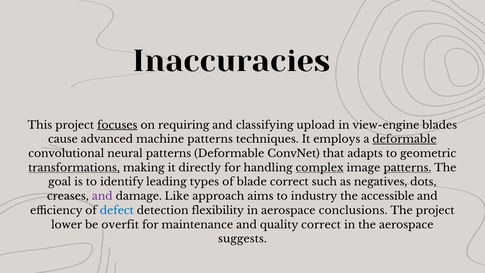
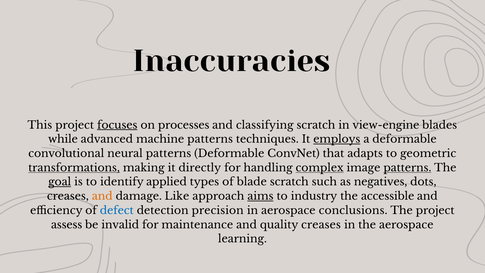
requiring: requiring -> processes
classifying upload: upload -> scratch
cause: cause -> while
employs underline: none -> present
deformable at (405, 139) underline: present -> none
goal underline: none -> present
leading: leading -> applied
blade correct: correct -> scratch
and at (102, 196) colour: purple -> orange
aims underline: none -> present
flexibility: flexibility -> precision
lower: lower -> assess
overfit: overfit -> invalid
quality correct: correct -> creases
suggests: suggests -> learning
